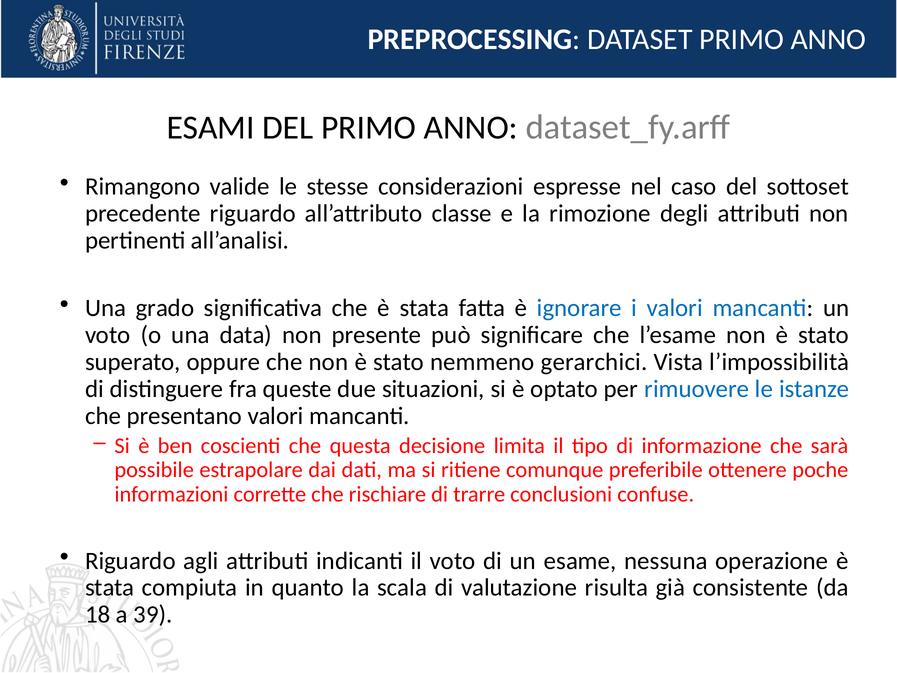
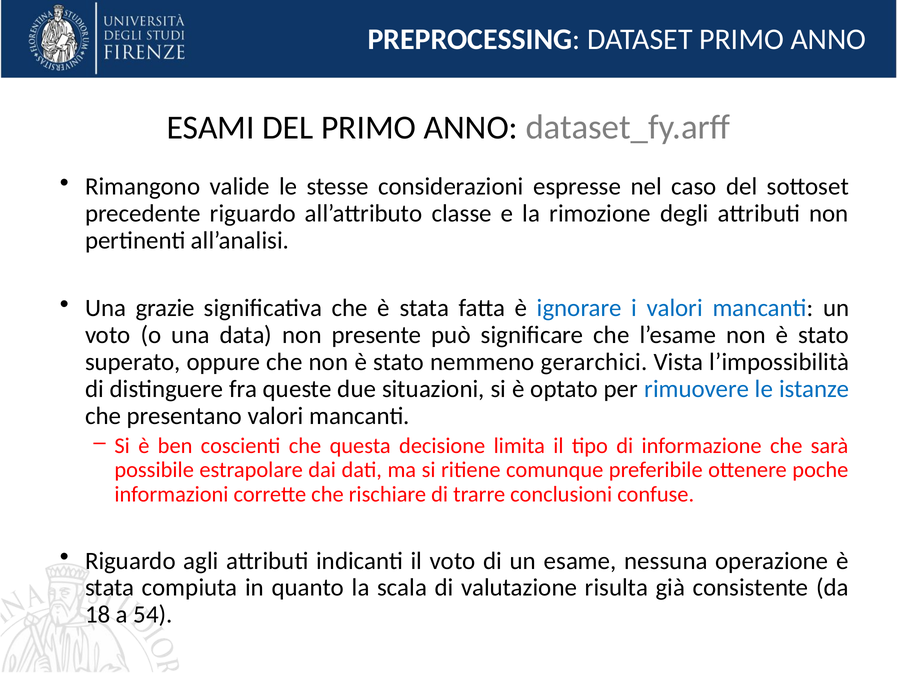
grado: grado -> grazie
39: 39 -> 54
